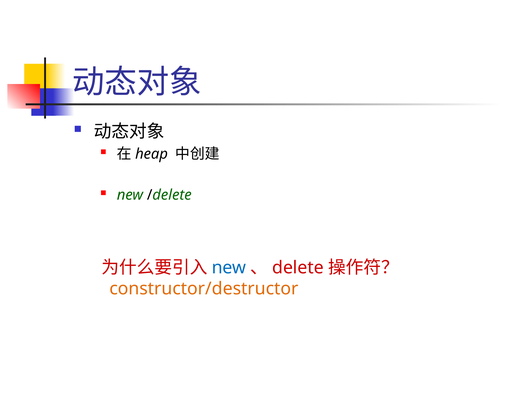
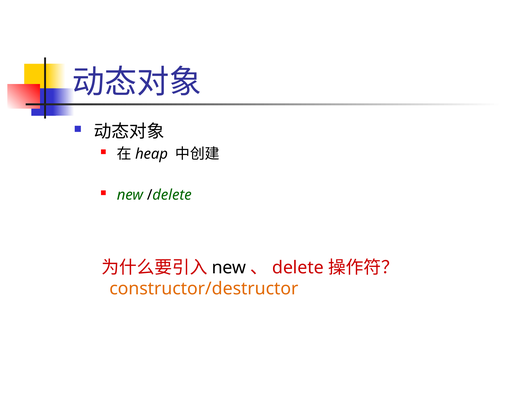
new at (229, 267) colour: blue -> black
